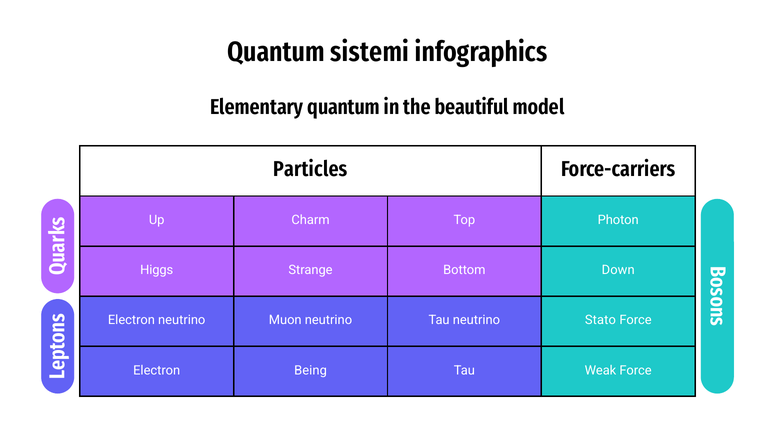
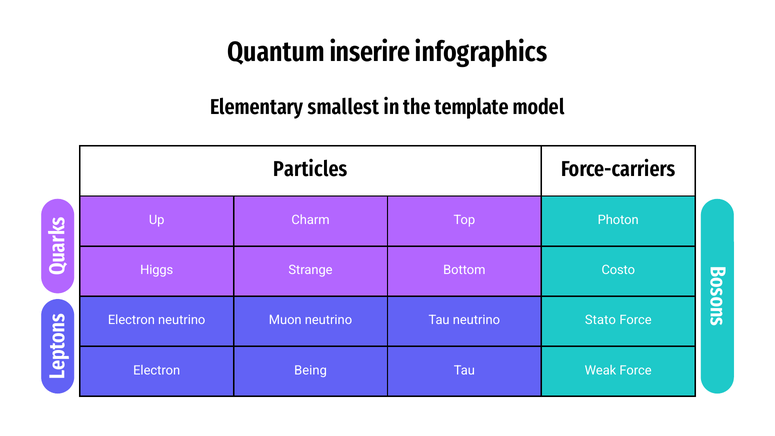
sistemi: sistemi -> inserire
Elementary quantum: quantum -> smallest
beautiful: beautiful -> template
Down: Down -> Costo
